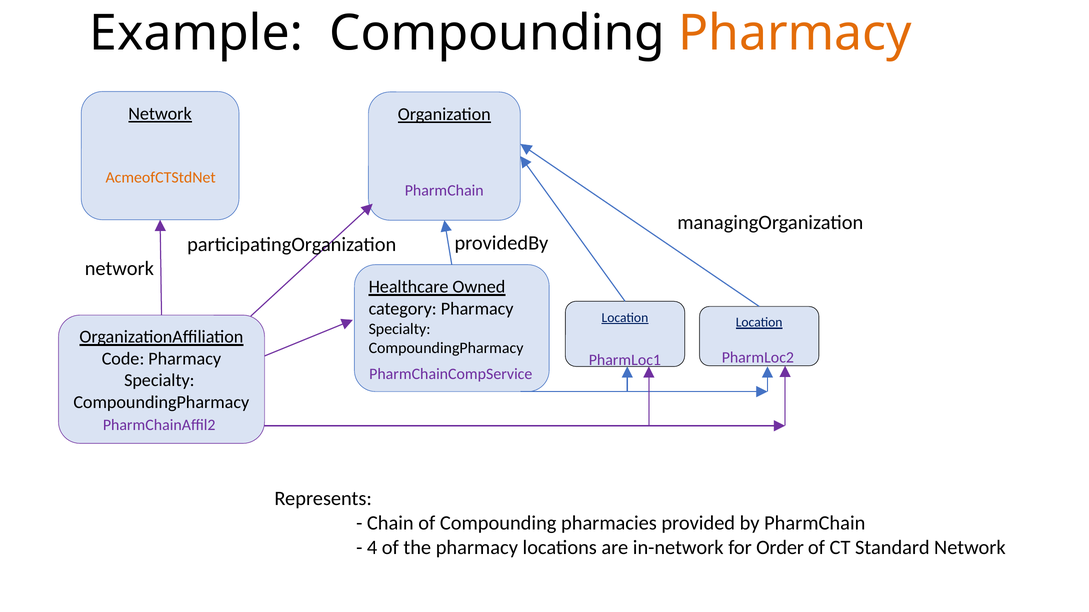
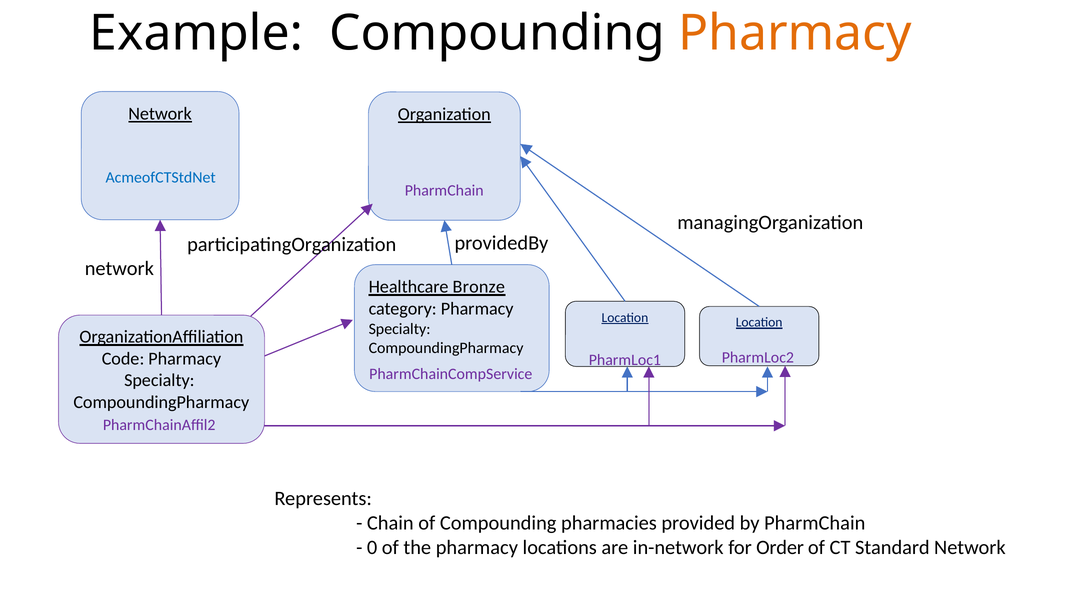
AcmeofCTStdNet colour: orange -> blue
Owned: Owned -> Bronze
4: 4 -> 0
